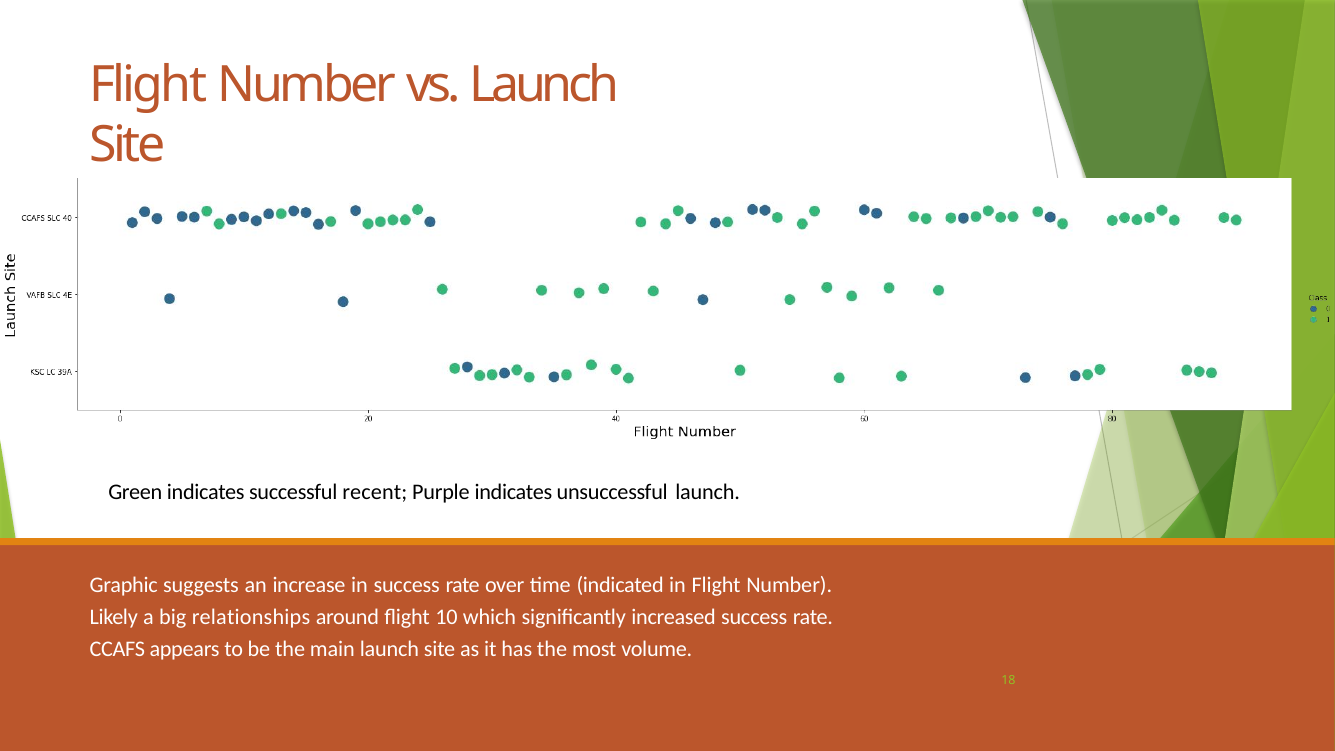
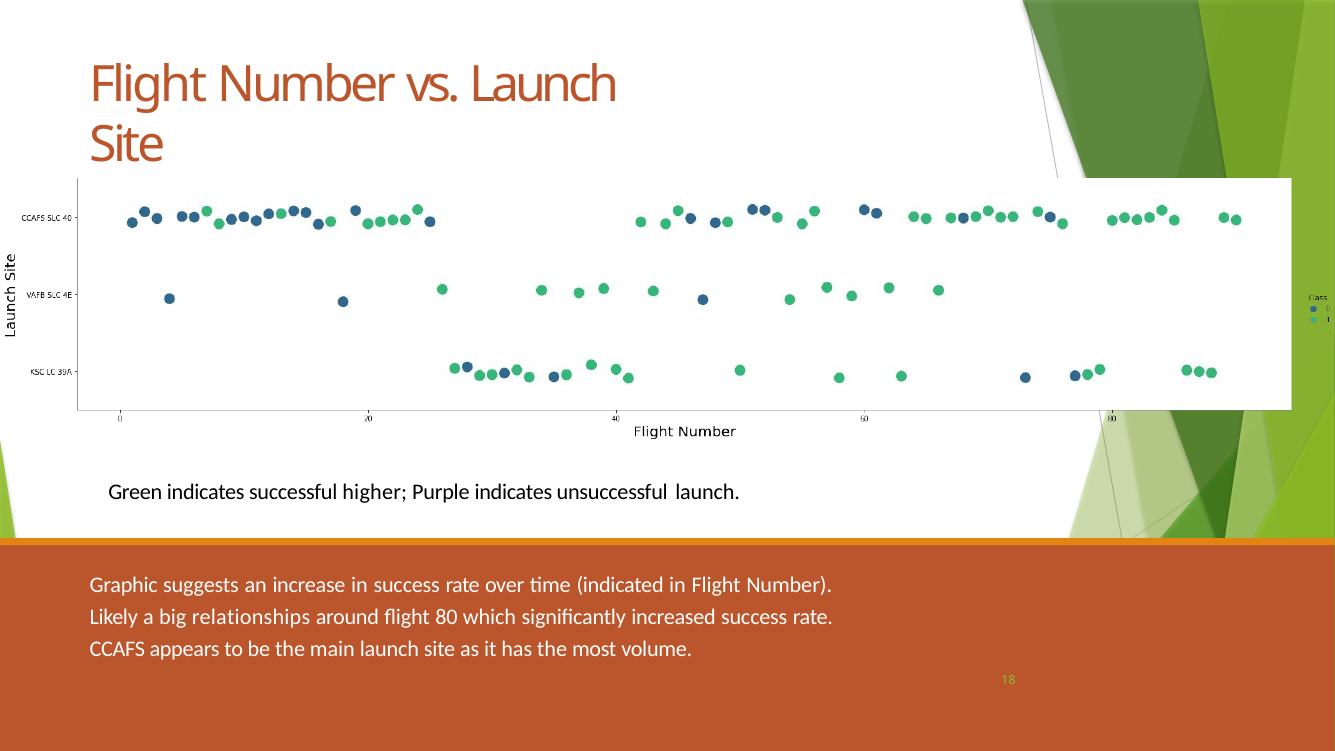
recent: recent -> higher
10: 10 -> 80
